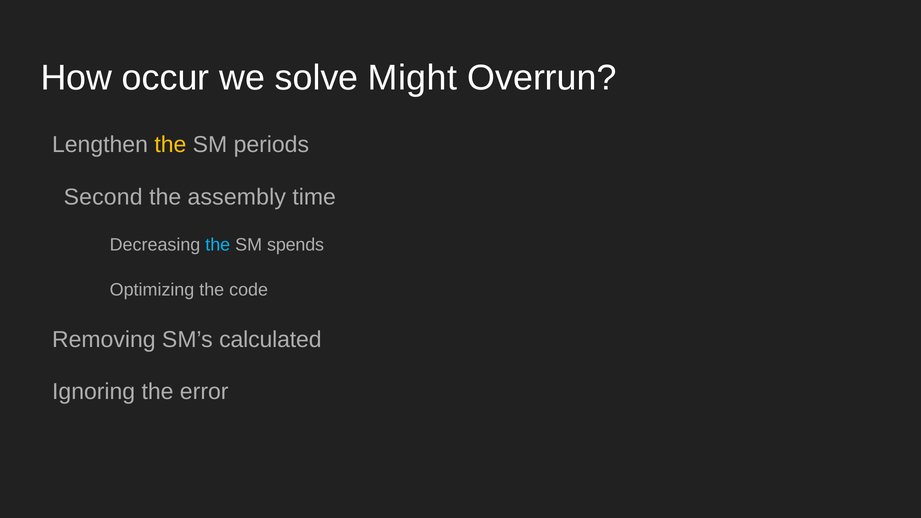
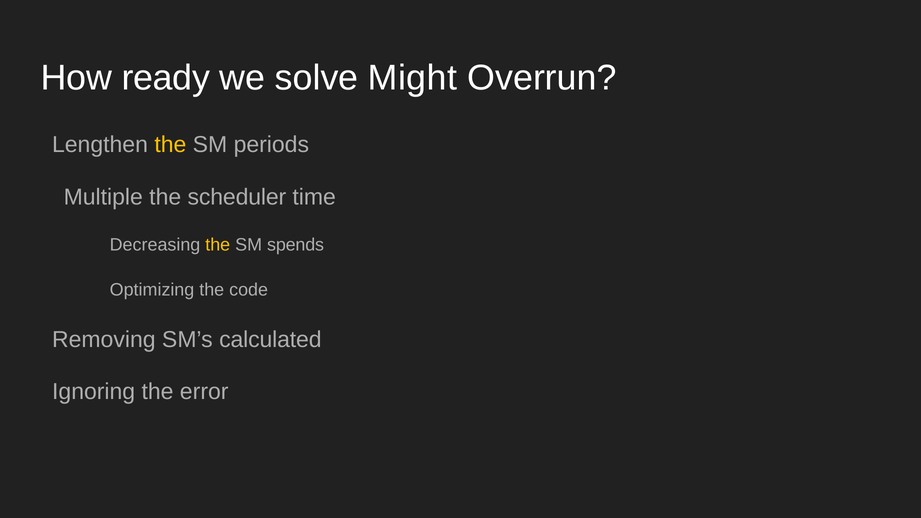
occur: occur -> ready
Second: Second -> Multiple
assembly: assembly -> scheduler
the at (218, 245) colour: light blue -> yellow
